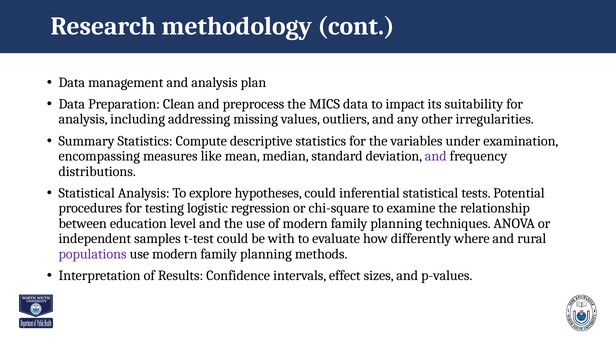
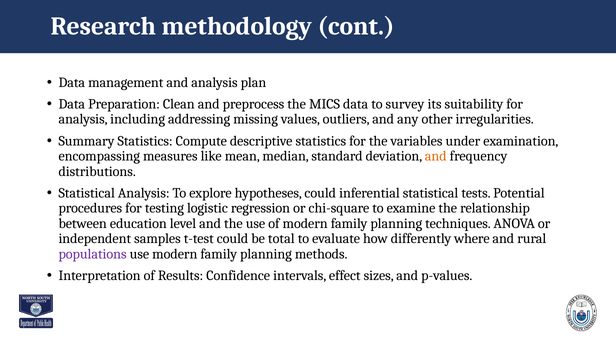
impact: impact -> survey
and at (436, 156) colour: purple -> orange
with: with -> total
